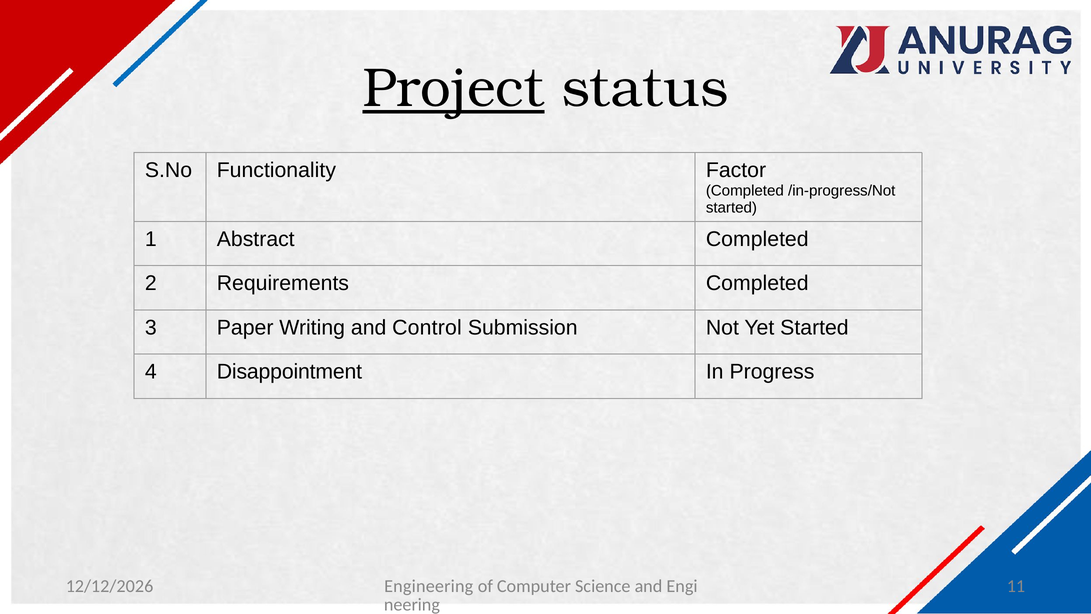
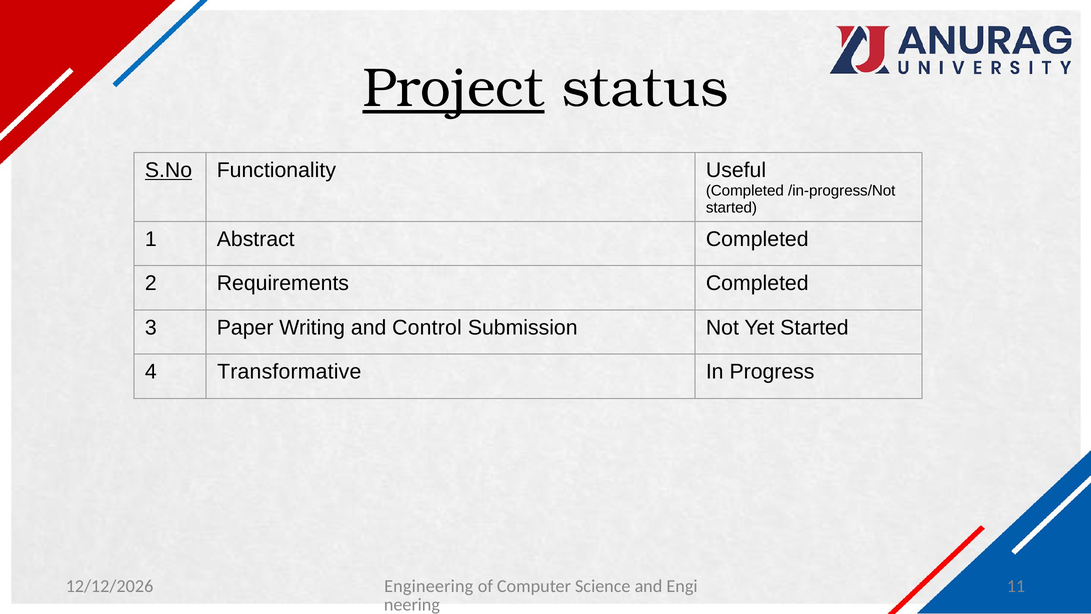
S.No underline: none -> present
Factor: Factor -> Useful
Disappointment: Disappointment -> Transformative
